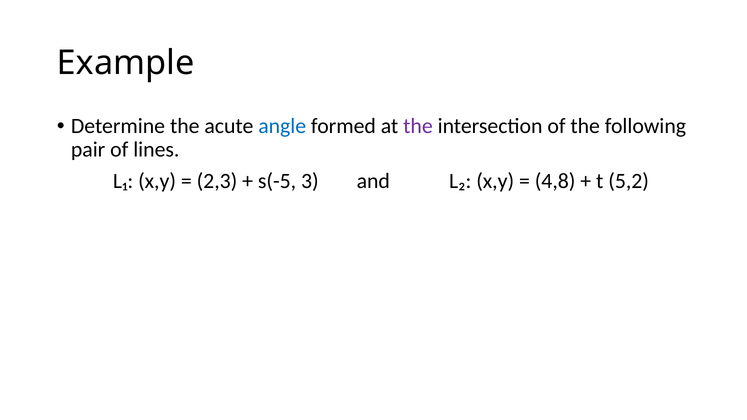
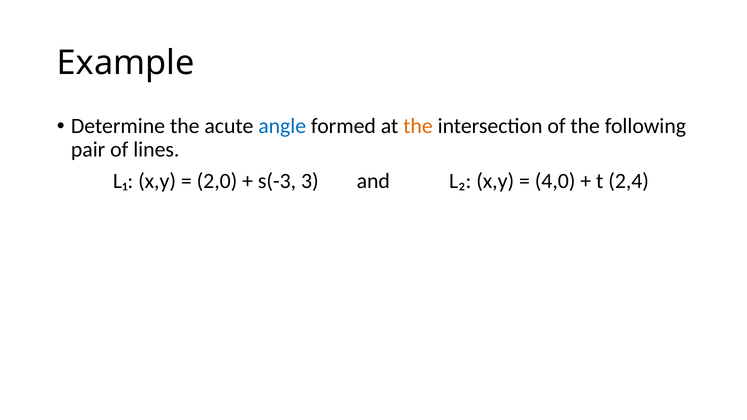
the at (418, 126) colour: purple -> orange
2,3: 2,3 -> 2,0
s(-5: s(-5 -> s(-3
4,8: 4,8 -> 4,0
5,2: 5,2 -> 2,4
